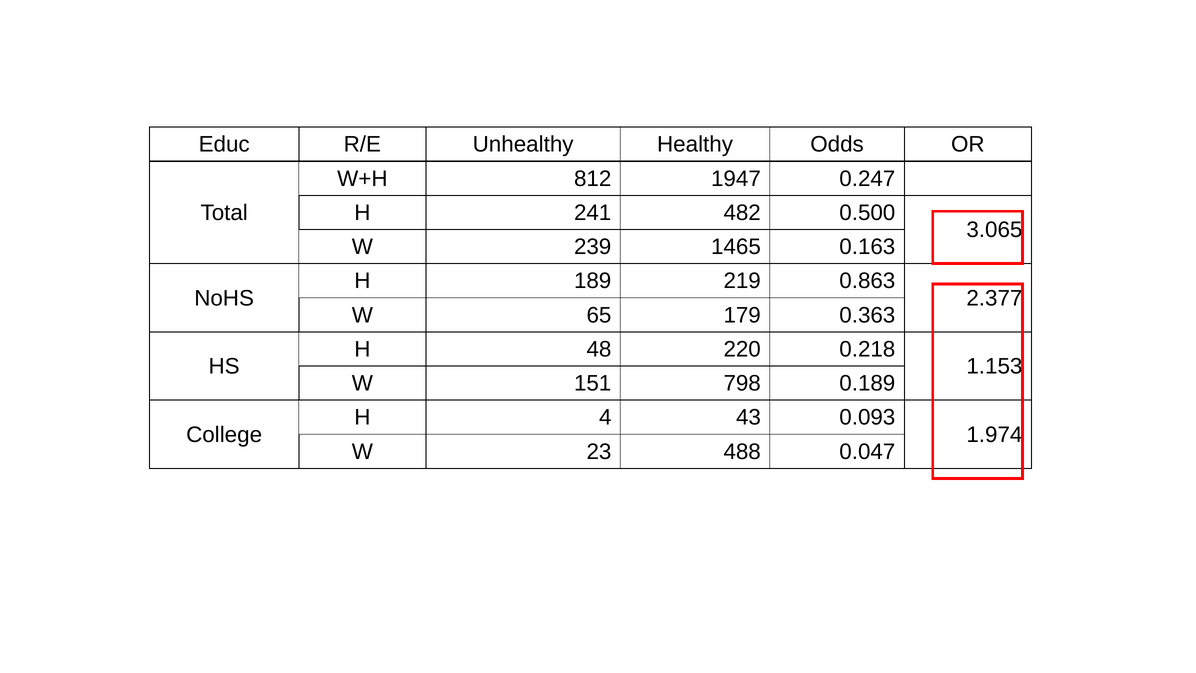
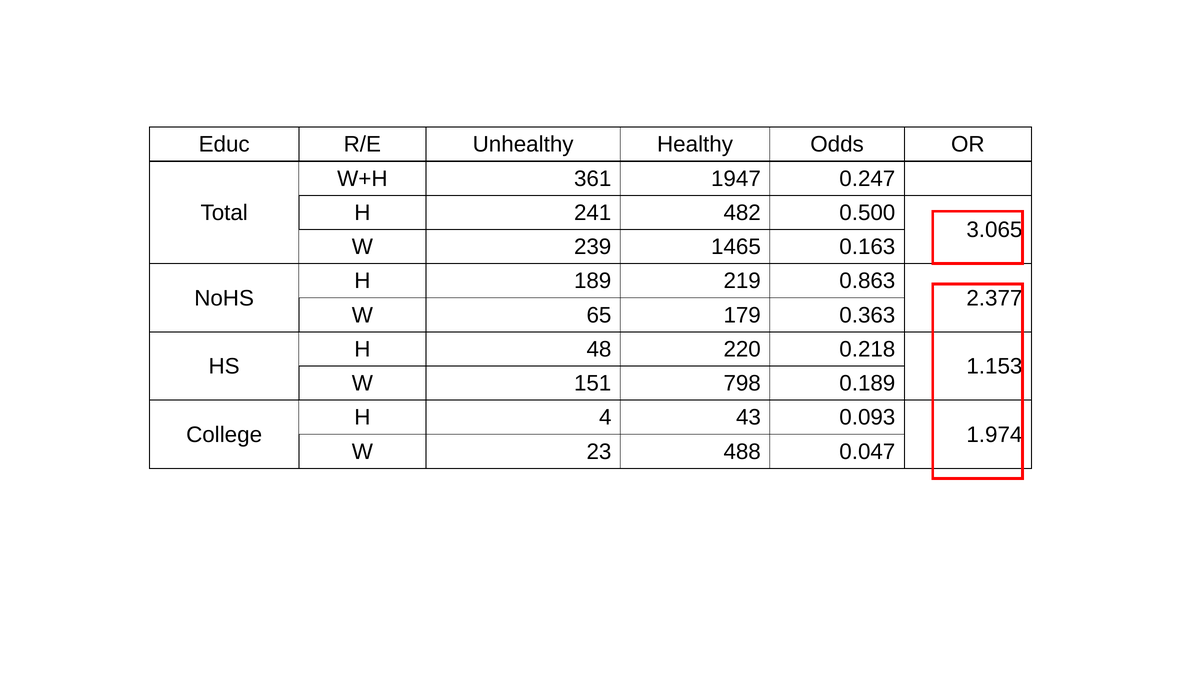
812: 812 -> 361
